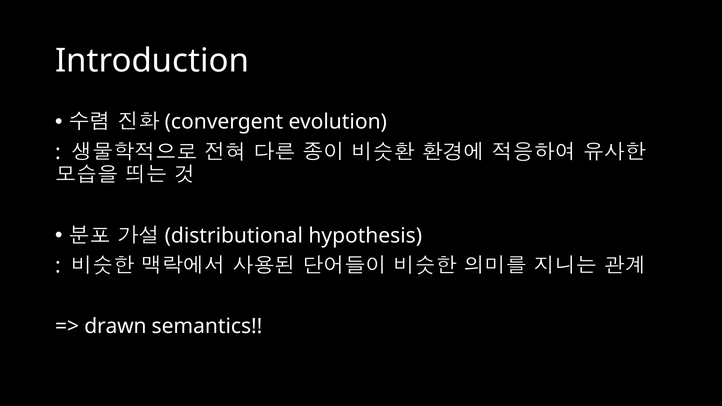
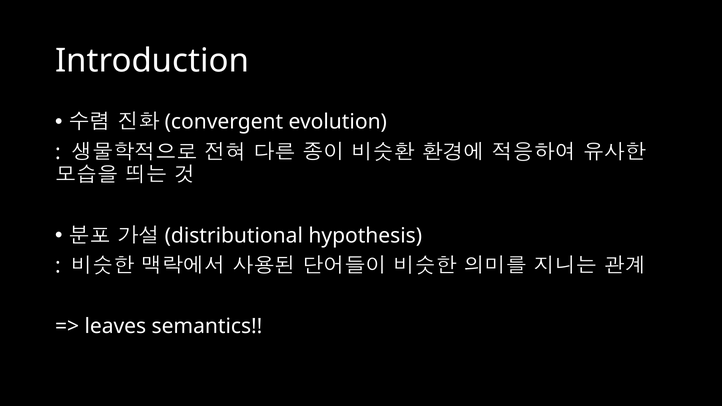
drawn: drawn -> leaves
